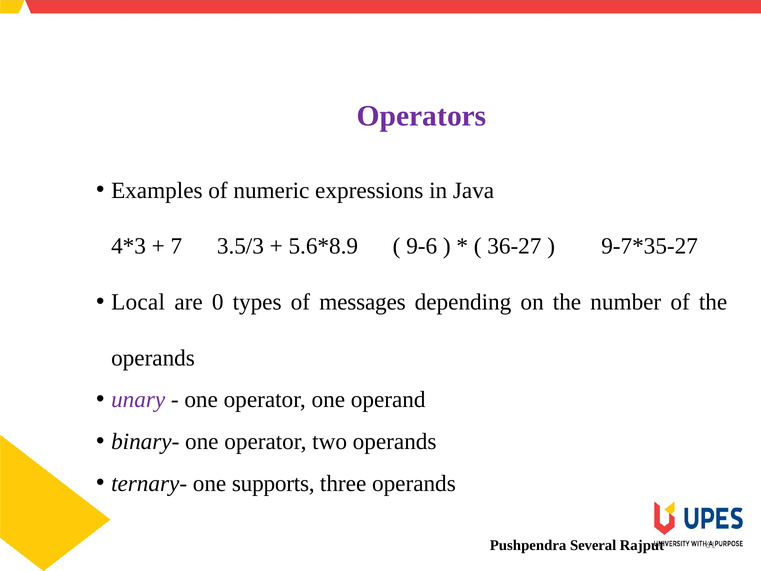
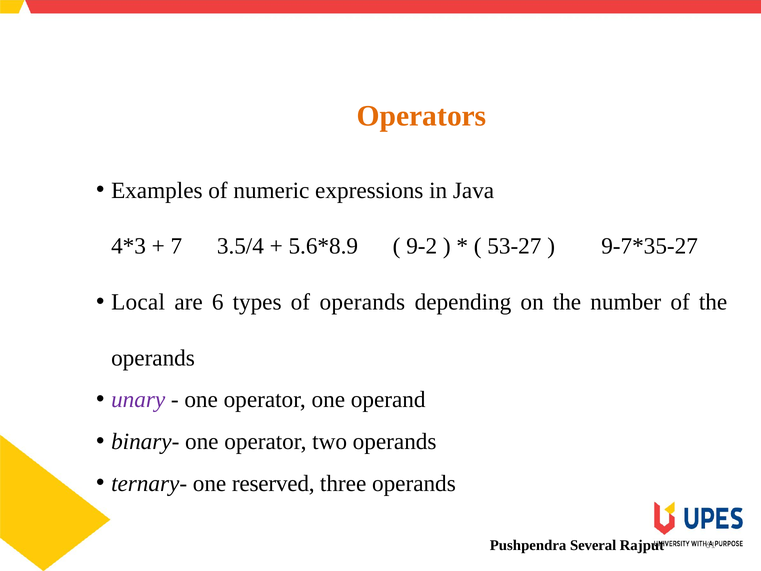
Operators colour: purple -> orange
3.5/3: 3.5/3 -> 3.5/4
9-6: 9-6 -> 9-2
36-27: 36-27 -> 53-27
0: 0 -> 6
of messages: messages -> operands
supports: supports -> reserved
